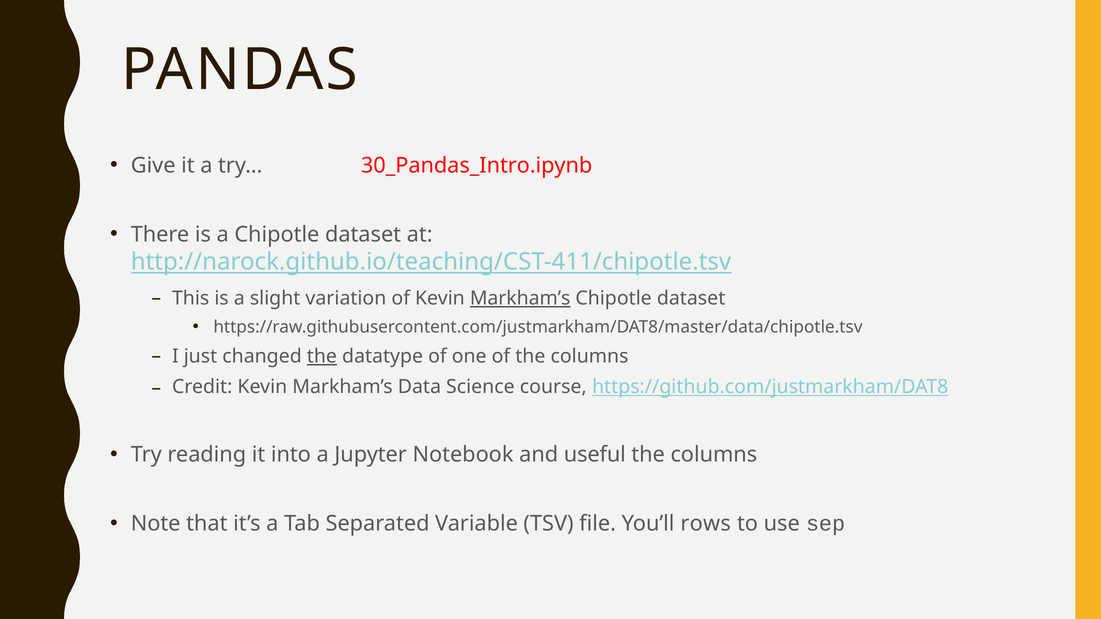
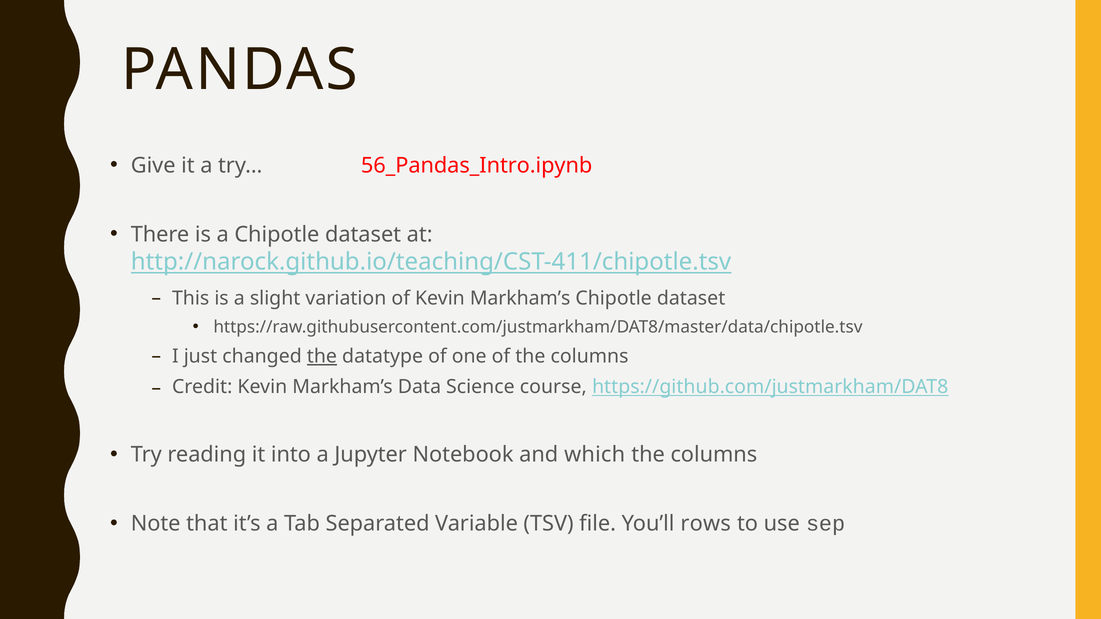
30_Pandas_Intro.ipynb: 30_Pandas_Intro.ipynb -> 56_Pandas_Intro.ipynb
Markham’s at (520, 299) underline: present -> none
useful: useful -> which
